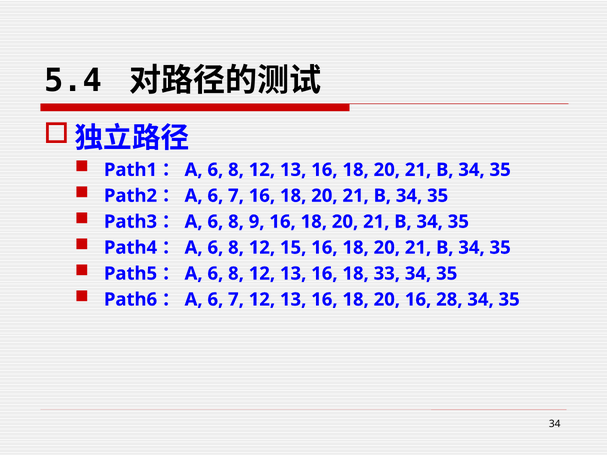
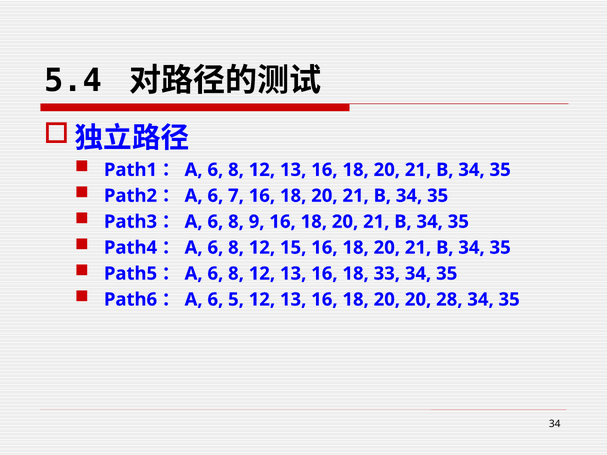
7 at (236, 300): 7 -> 5
20 16: 16 -> 20
